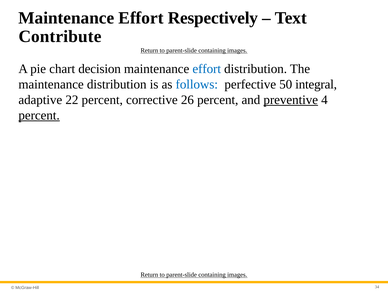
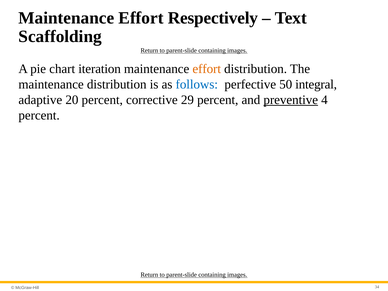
Contribute: Contribute -> Scaffolding
decision: decision -> iteration
effort at (207, 69) colour: blue -> orange
22: 22 -> 20
26: 26 -> 29
percent at (39, 115) underline: present -> none
